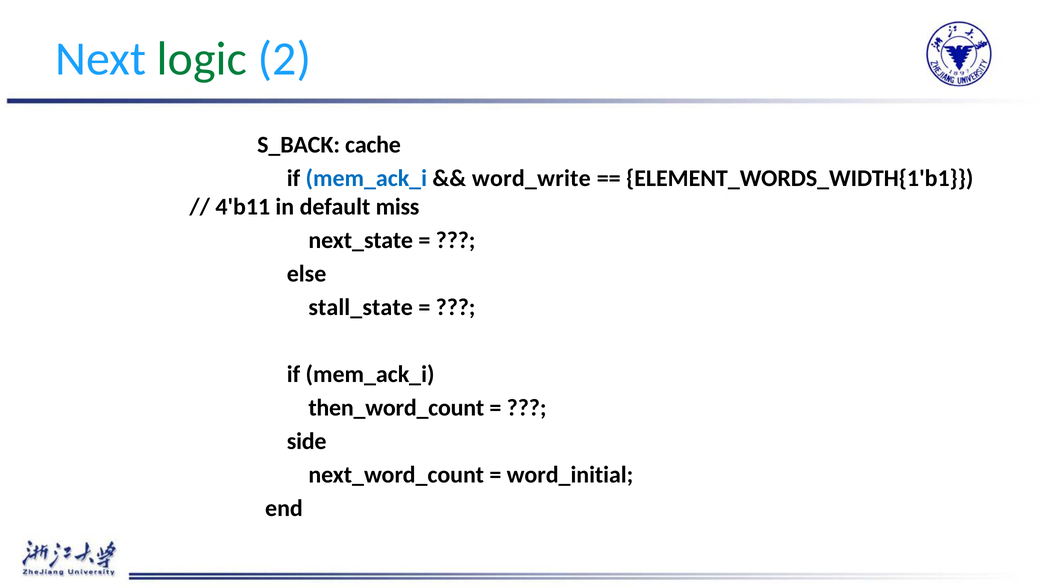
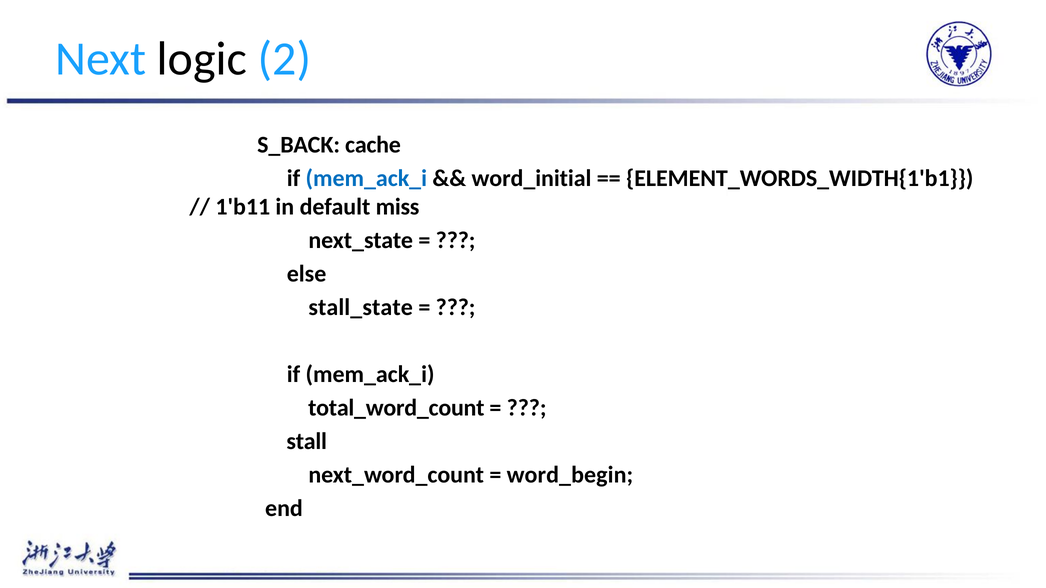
logic colour: green -> black
word_write: word_write -> word_initial
4'b11: 4'b11 -> 1'b11
then_word_count: then_word_count -> total_word_count
side: side -> stall
word_initial: word_initial -> word_begin
